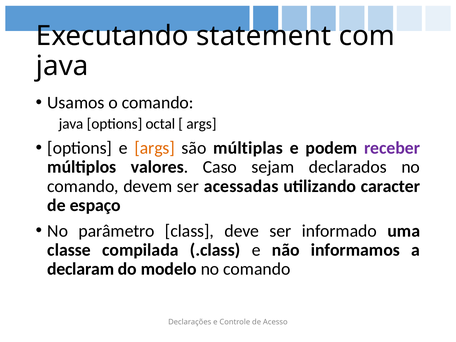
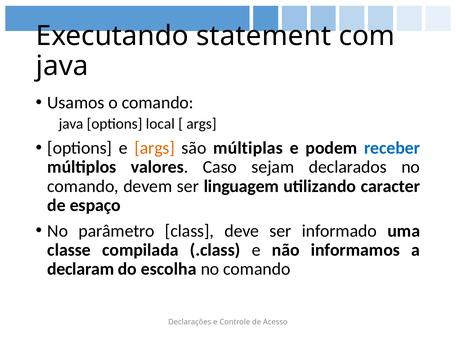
octal: octal -> local
receber colour: purple -> blue
acessadas: acessadas -> linguagem
modelo: modelo -> escolha
